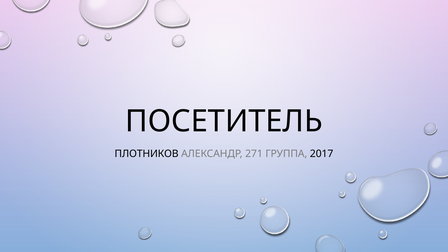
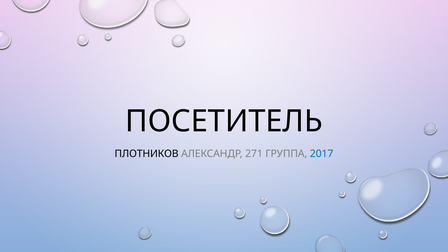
2017 colour: black -> blue
